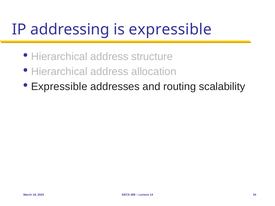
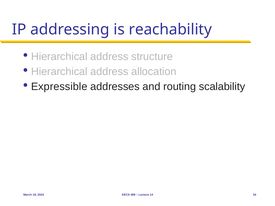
is expressible: expressible -> reachability
